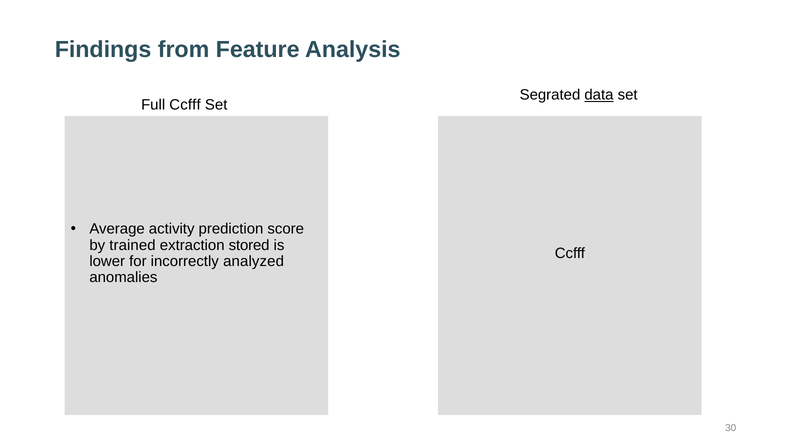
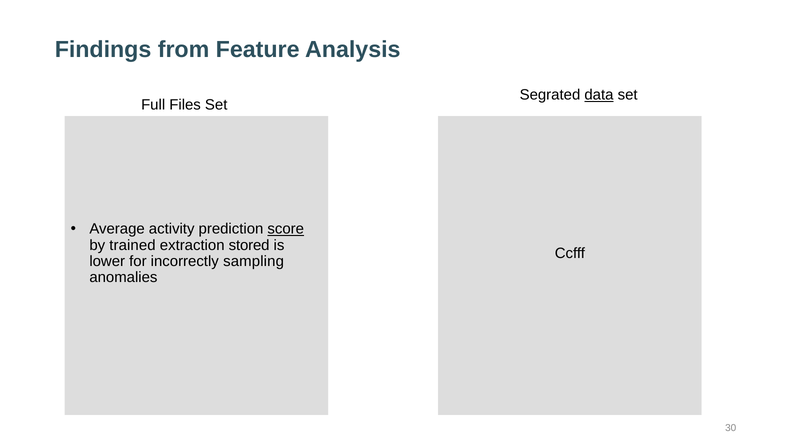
Full Ccfff: Ccfff -> Files
score underline: none -> present
analyzed: analyzed -> sampling
